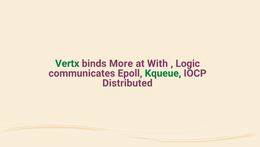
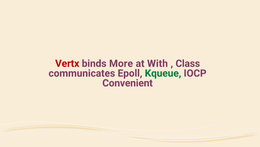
Vertx colour: green -> red
Logic: Logic -> Class
Distributed: Distributed -> Convenient
